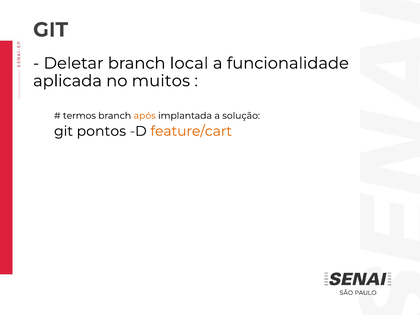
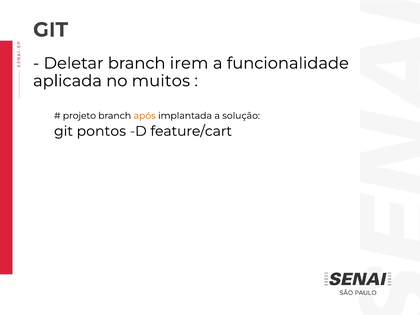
local: local -> irem
termos: termos -> projeto
feature/cart colour: orange -> black
